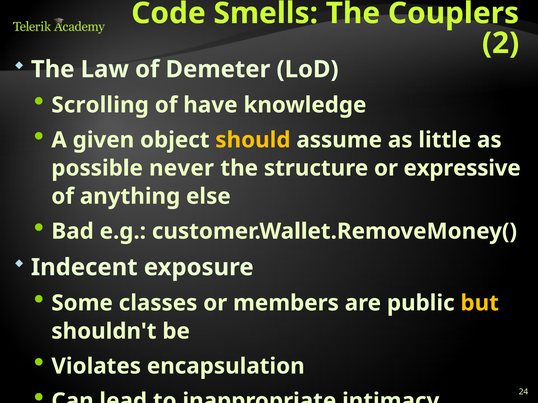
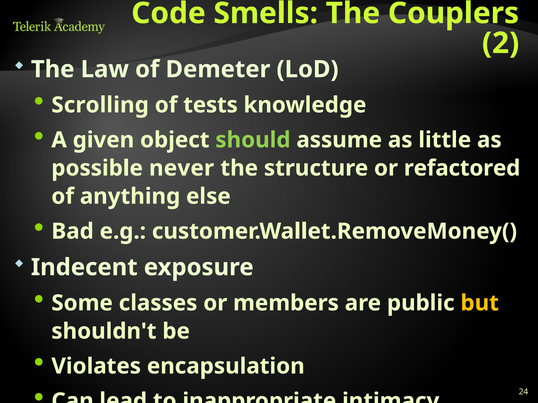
have: have -> tests
should colour: yellow -> light green
expressive: expressive -> refactored
